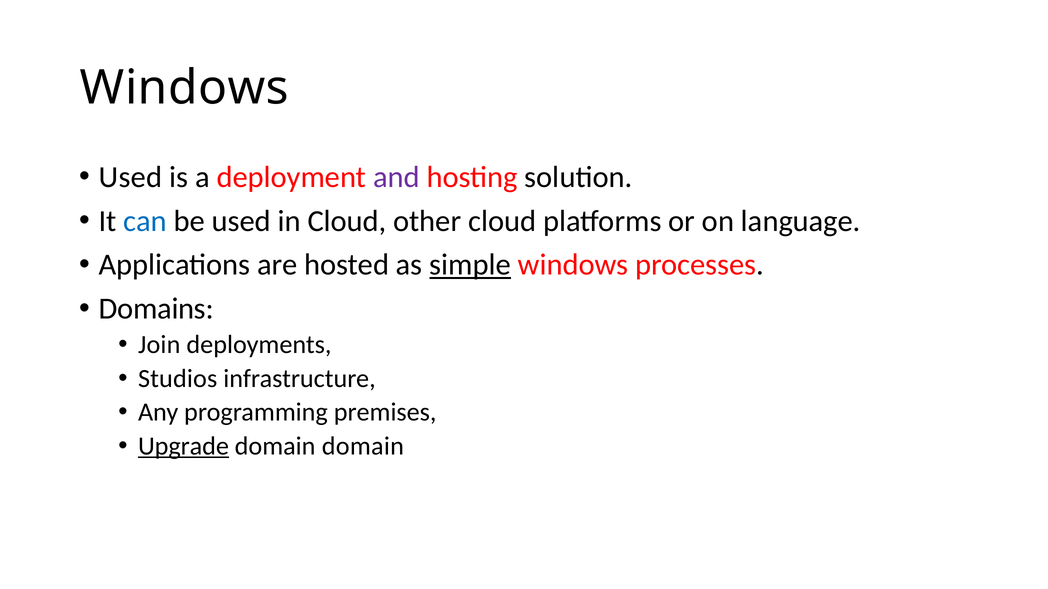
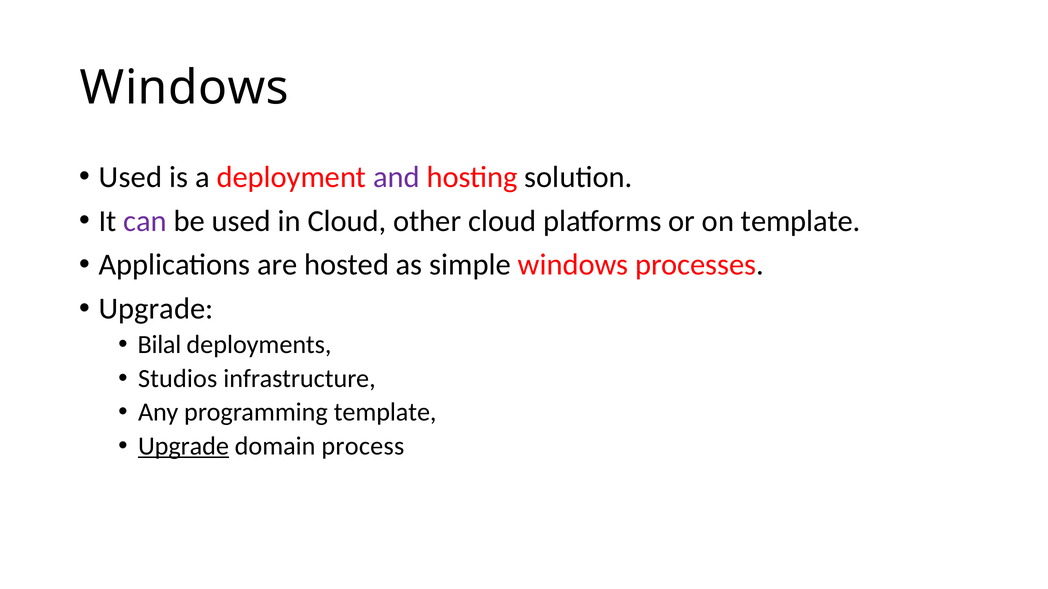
can colour: blue -> purple
on language: language -> template
simple underline: present -> none
Domains at (156, 309): Domains -> Upgrade
Join: Join -> Bilal
programming premises: premises -> template
domain domain: domain -> process
